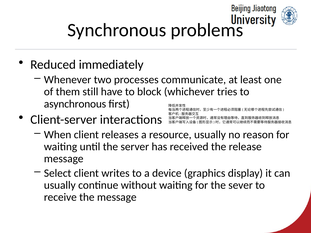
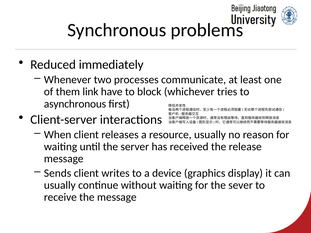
still: still -> link
Select: Select -> Sends
